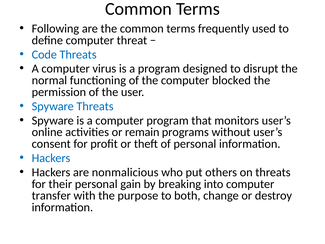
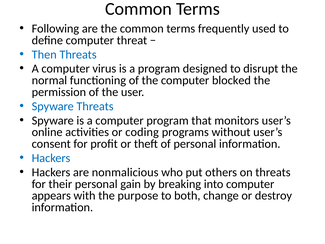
Code: Code -> Then
remain: remain -> coding
transfer: transfer -> appears
